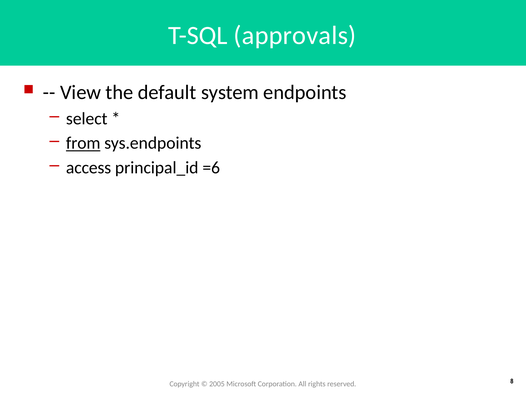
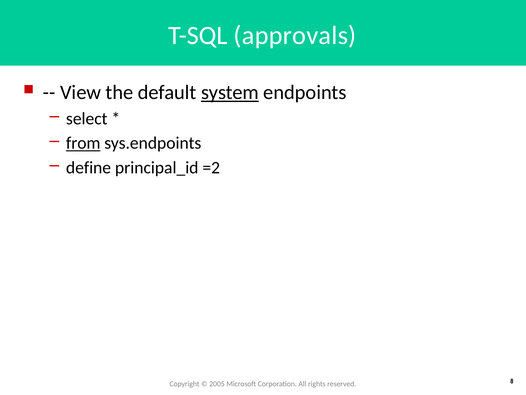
system underline: none -> present
access: access -> define
=6: =6 -> =2
